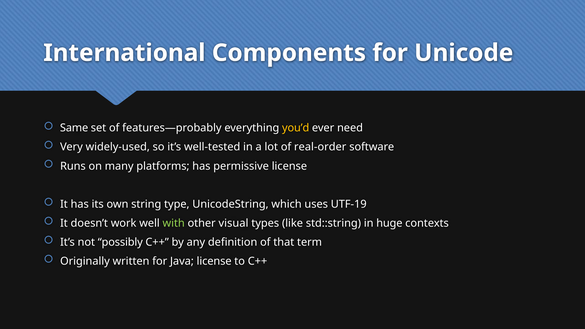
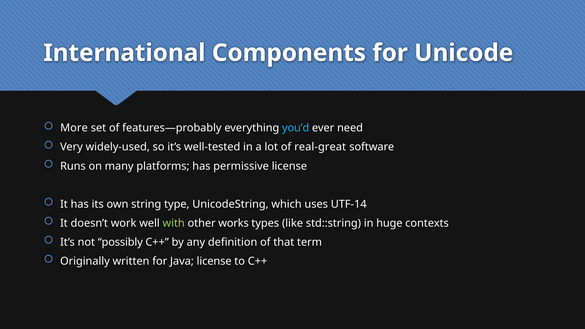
Same: Same -> More
you’d colour: yellow -> light blue
real-order: real-order -> real-great
UTF-19: UTF-19 -> UTF-14
visual: visual -> works
